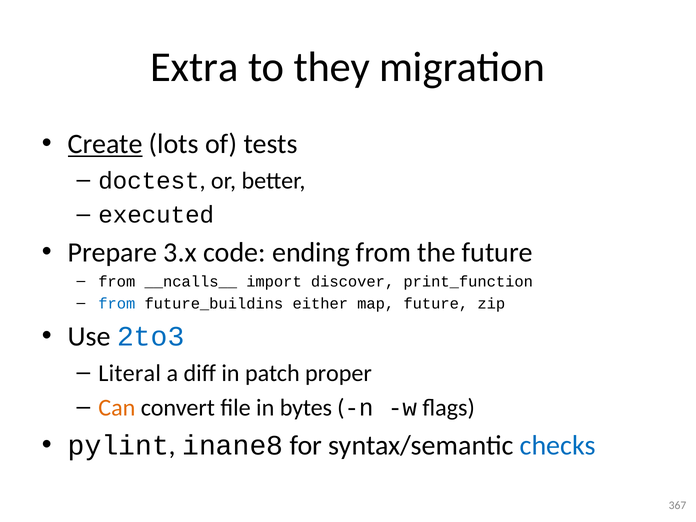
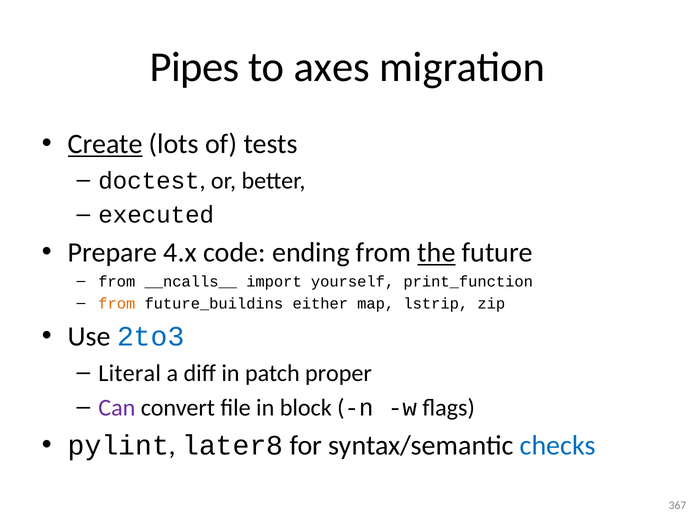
Extra: Extra -> Pipes
they: they -> axes
3.x: 3.x -> 4.x
the underline: none -> present
discover: discover -> yourself
from at (117, 303) colour: blue -> orange
map future: future -> lstrip
Can colour: orange -> purple
bytes: bytes -> block
inane8: inane8 -> later8
